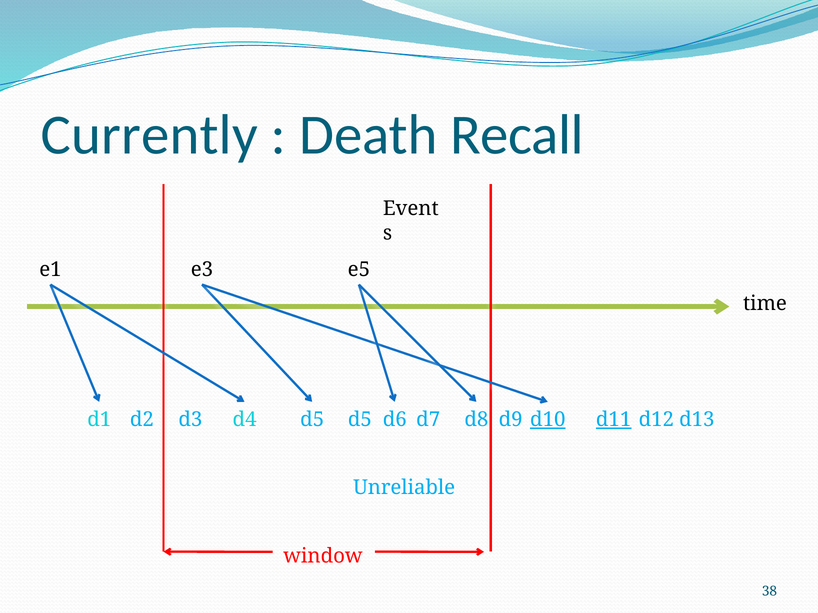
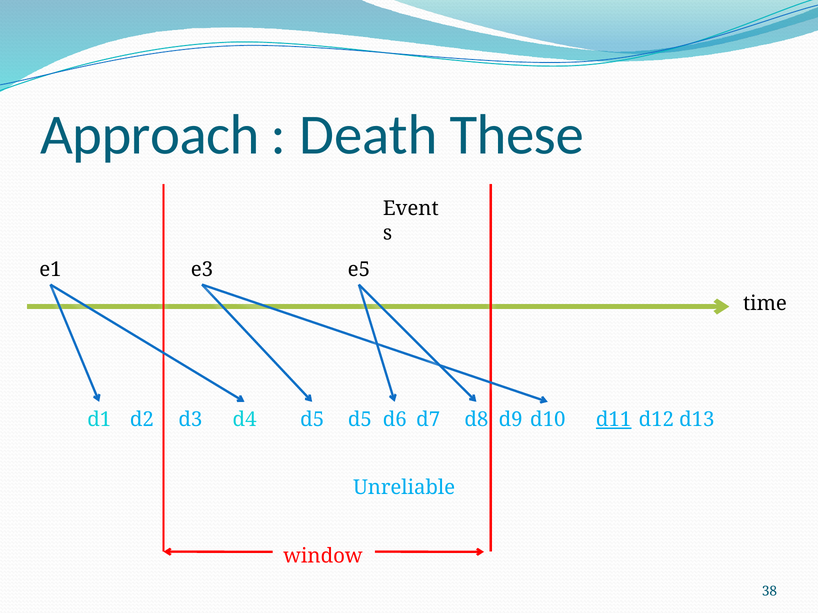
Currently: Currently -> Approach
Recall: Recall -> These
d10 underline: present -> none
